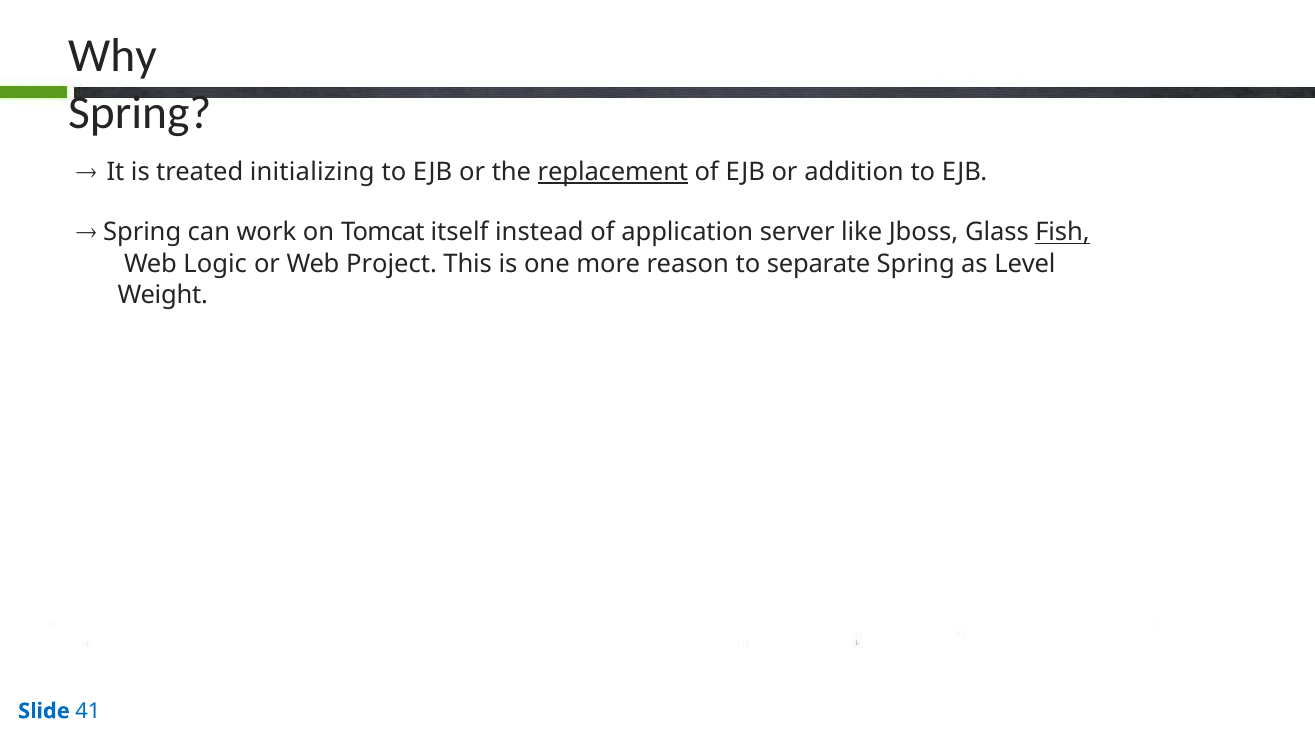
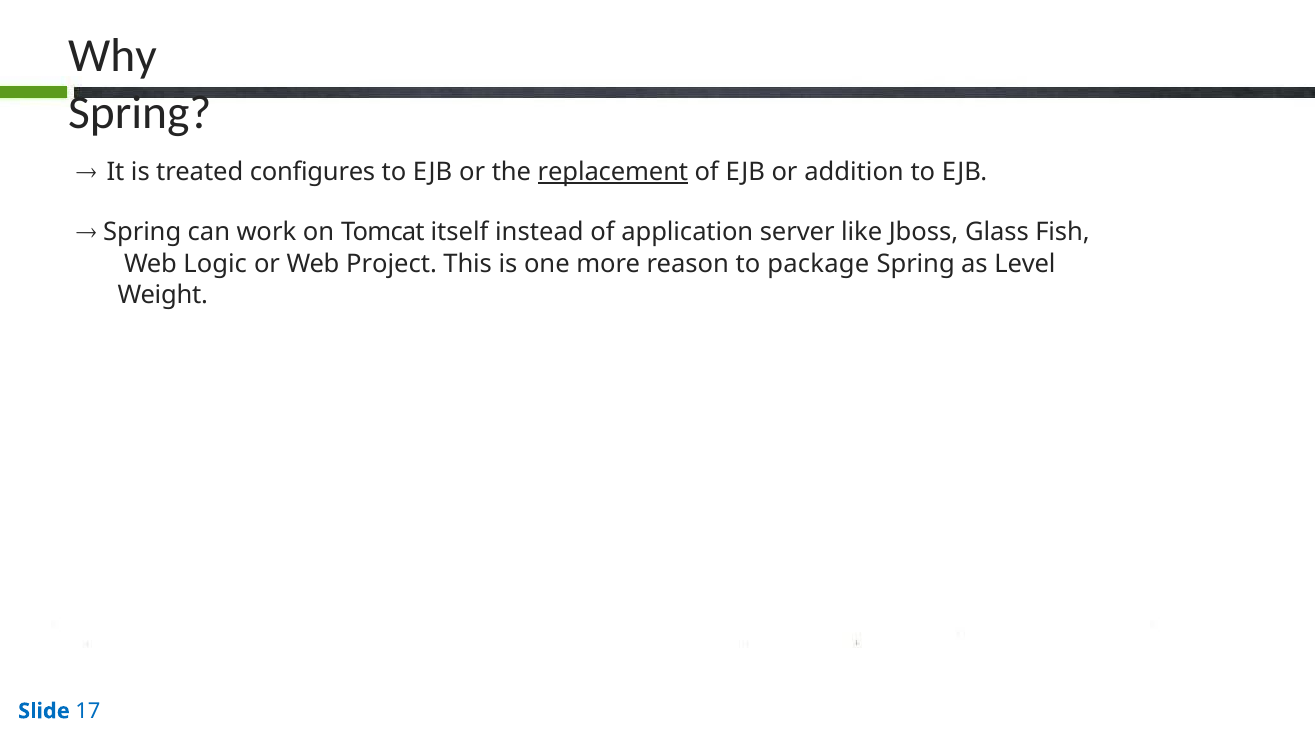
initializing: initializing -> configures
Fish underline: present -> none
separate: separate -> package
41: 41 -> 17
